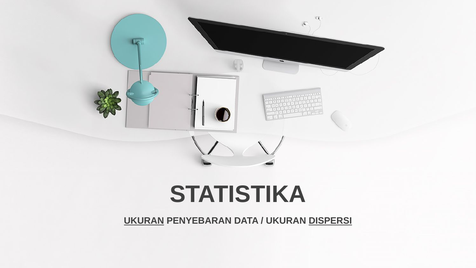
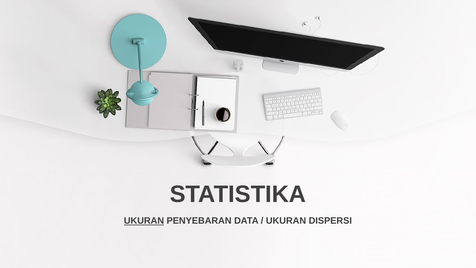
DISPERSI underline: present -> none
